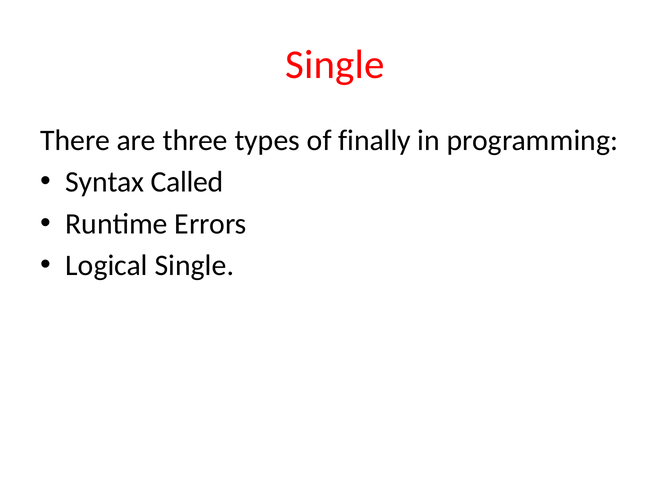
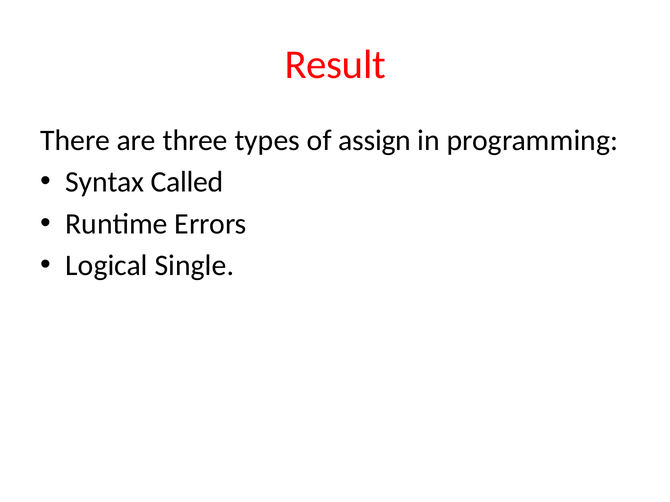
Single at (335, 65): Single -> Result
finally: finally -> assign
